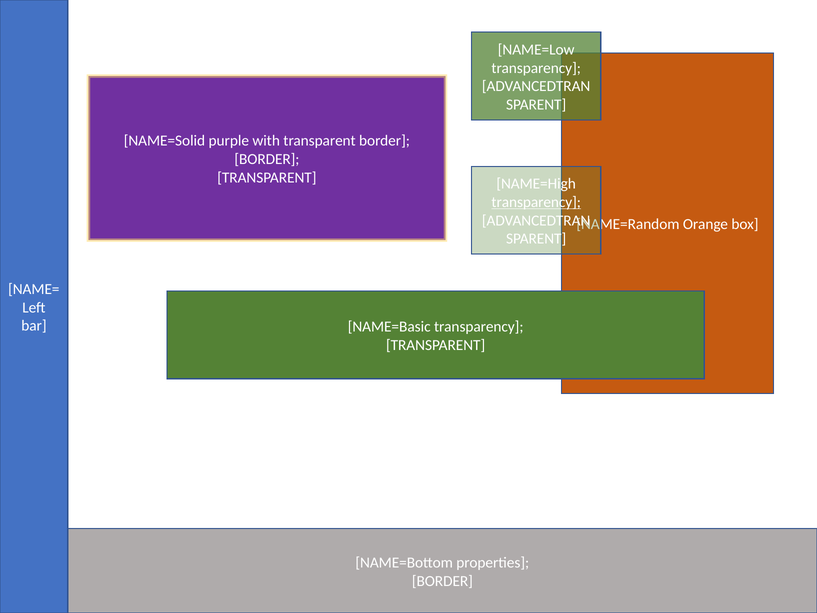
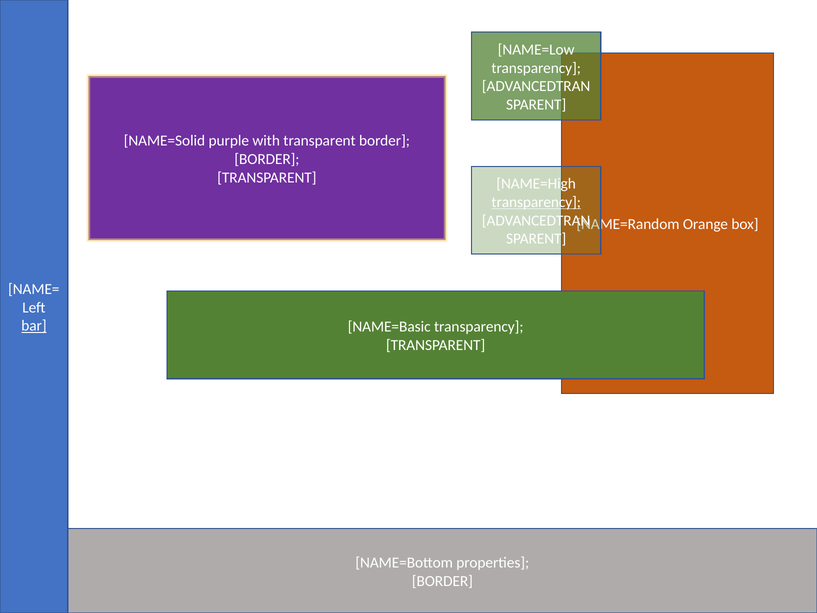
bar underline: none -> present
